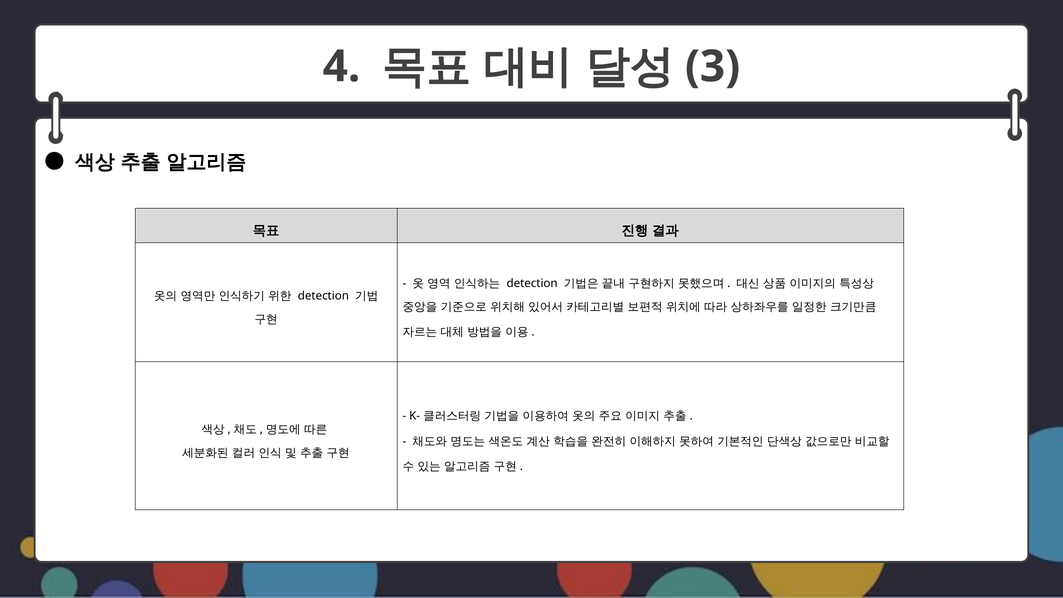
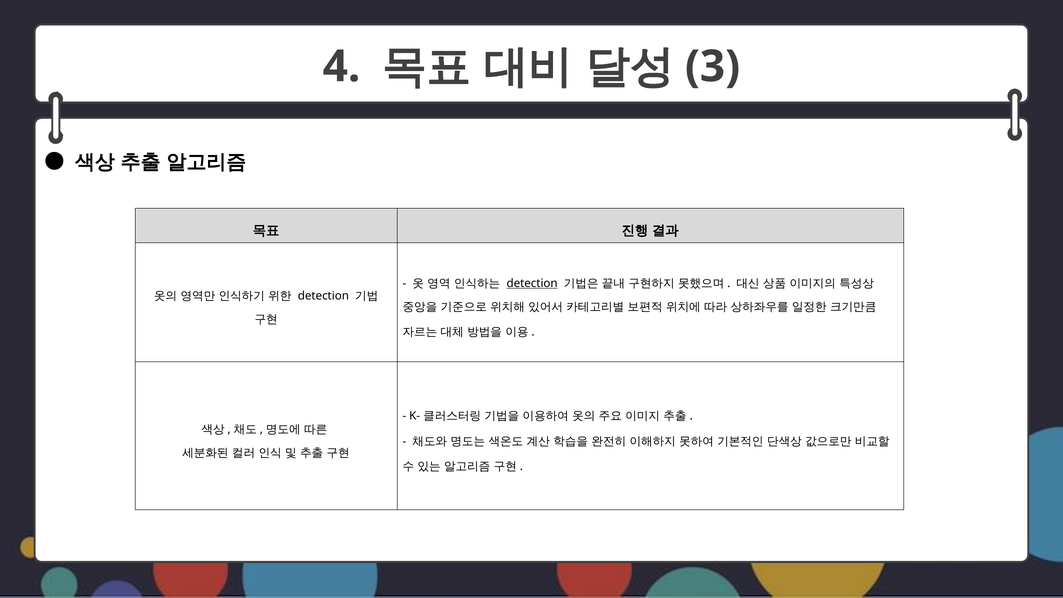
detection at (532, 283) underline: none -> present
